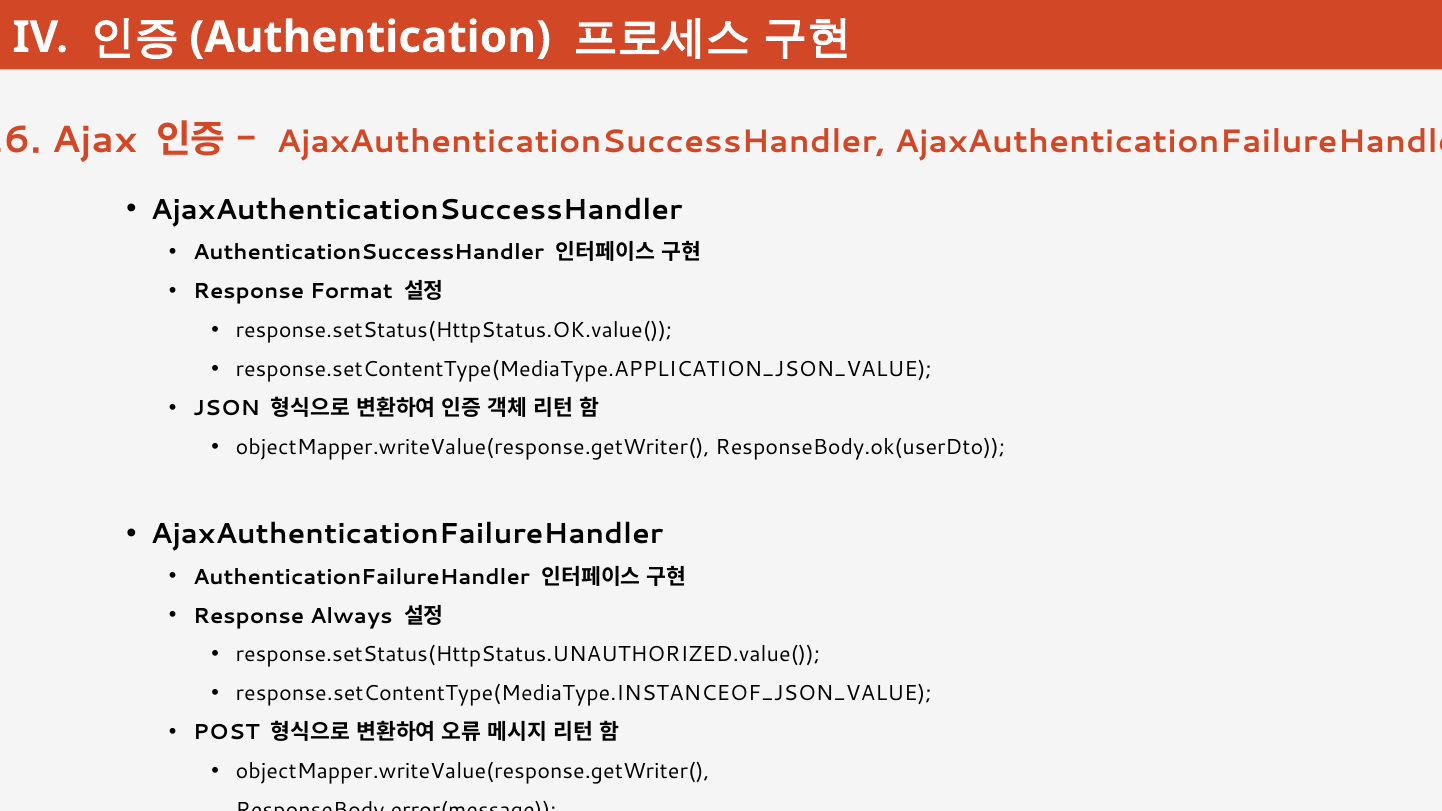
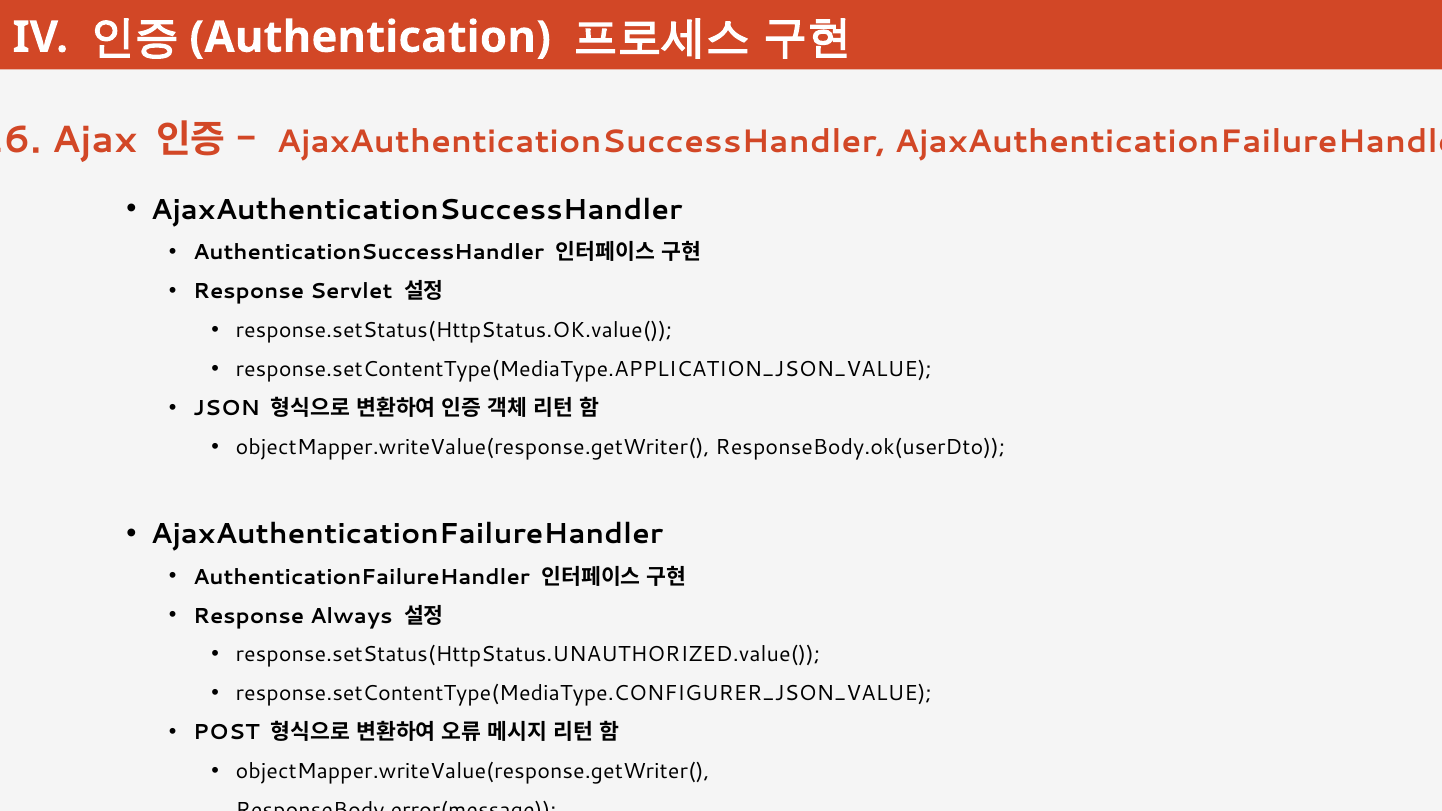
Format: Format -> Servlet
response.setContentType(MediaType.INSTANCEOF_JSON_VALUE: response.setContentType(MediaType.INSTANCEOF_JSON_VALUE -> response.setContentType(MediaType.CONFIGURER_JSON_VALUE
